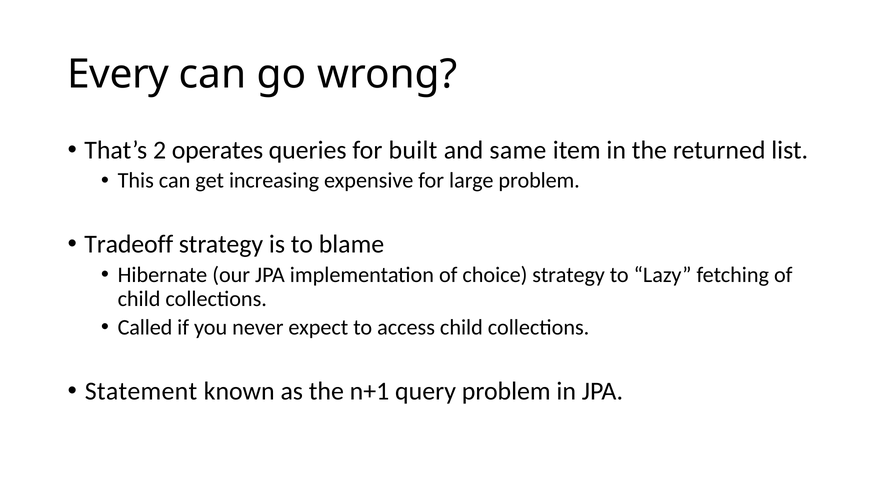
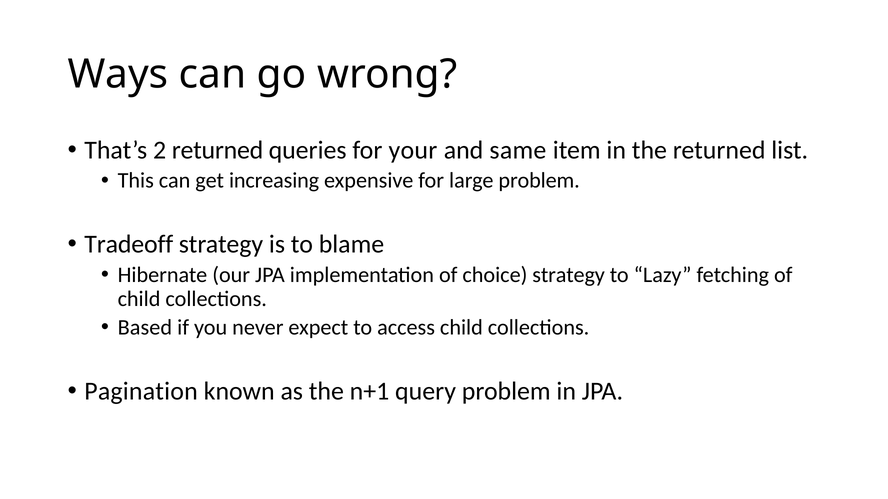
Every: Every -> Ways
2 operates: operates -> returned
built: built -> your
Called: Called -> Based
Statement: Statement -> Pagination
